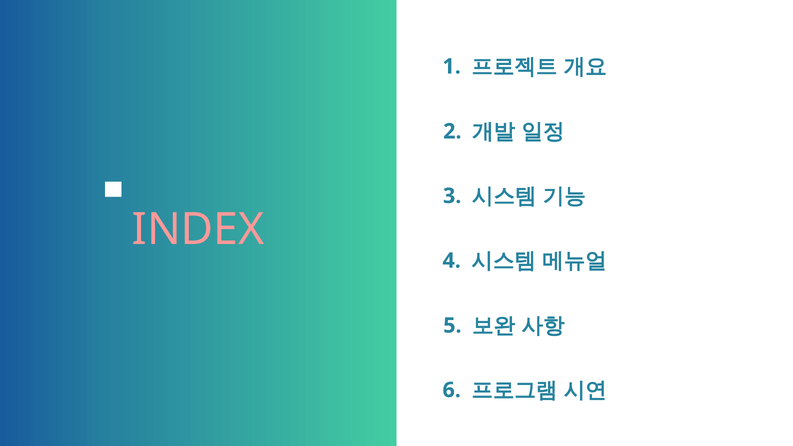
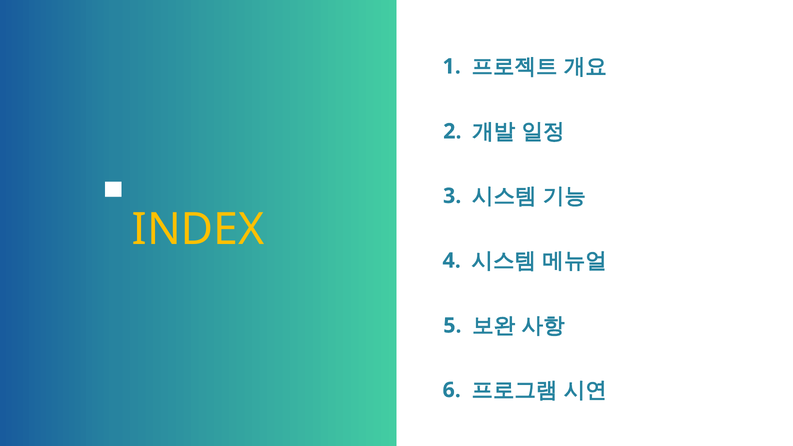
INDEX colour: pink -> yellow
